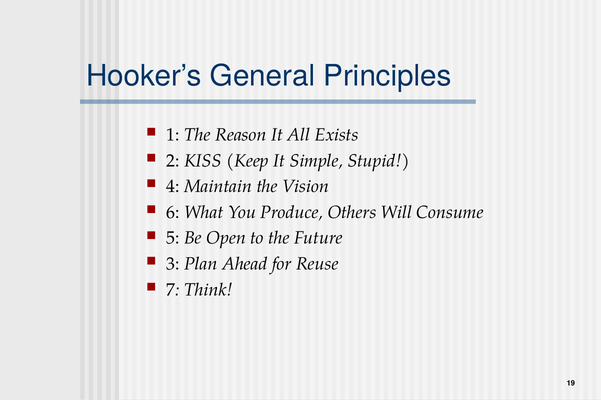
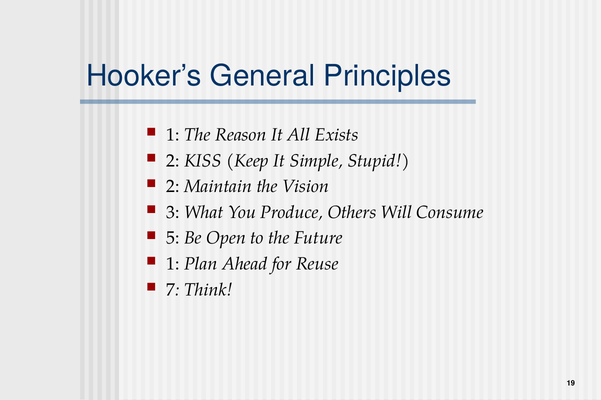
4 at (173, 187): 4 -> 2
6: 6 -> 3
3 at (173, 264): 3 -> 1
